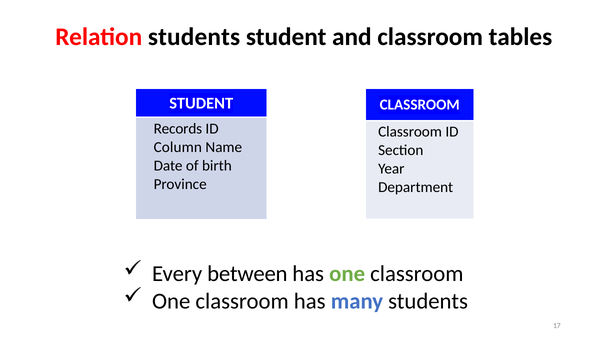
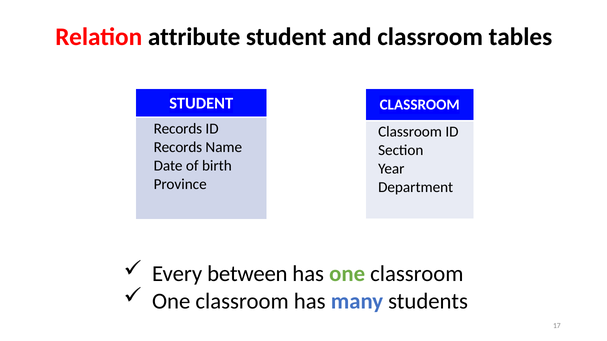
Relation students: students -> attribute
Column at (178, 147): Column -> Records
